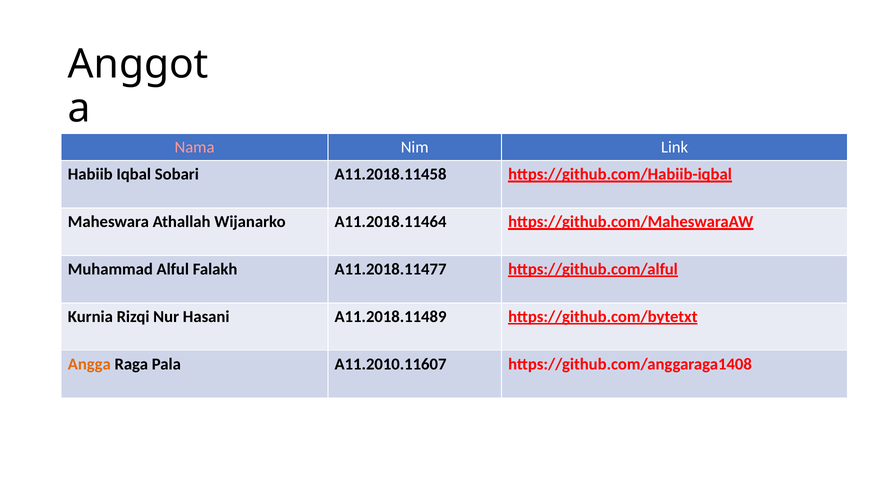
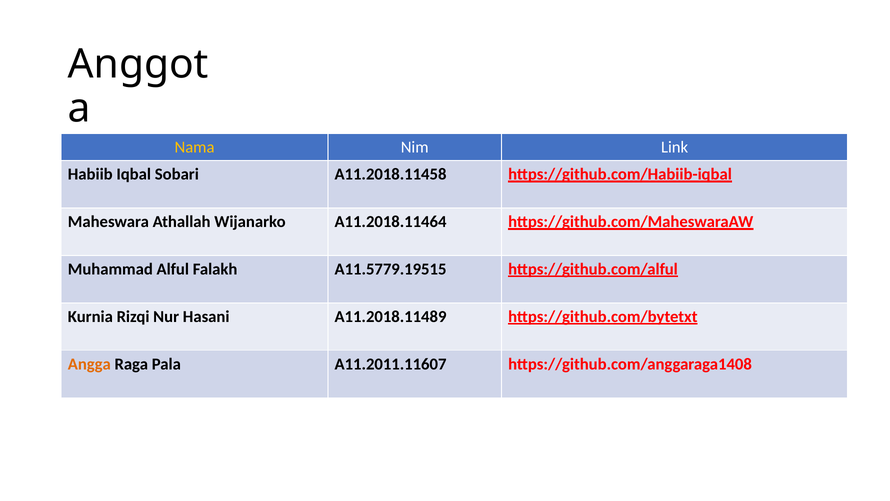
Nama colour: pink -> yellow
A11.2018.11477: A11.2018.11477 -> A11.5779.19515
A11.2010.11607: A11.2010.11607 -> A11.2011.11607
